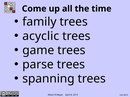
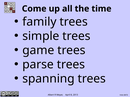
acyclic: acyclic -> simple
